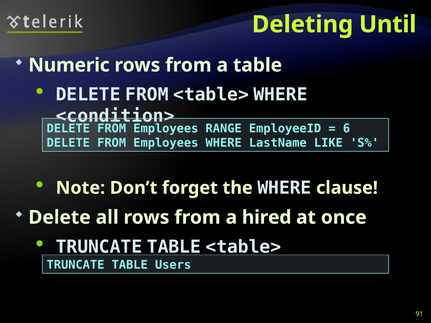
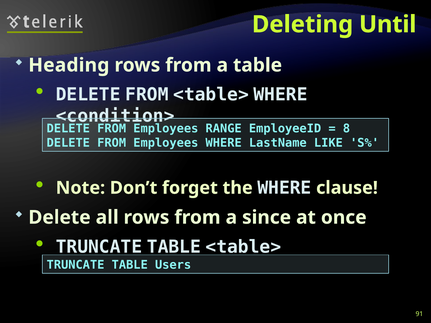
Numeric: Numeric -> Heading
6: 6 -> 8
hired: hired -> since
